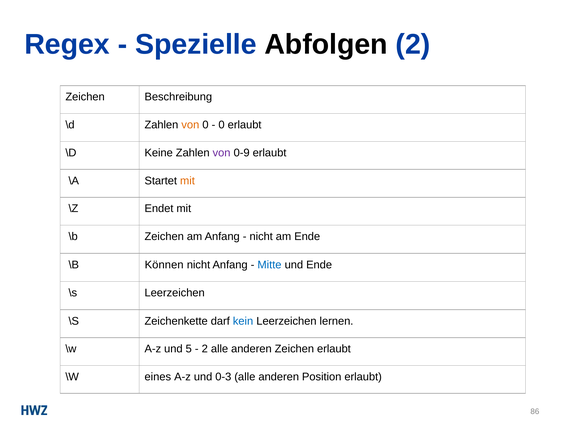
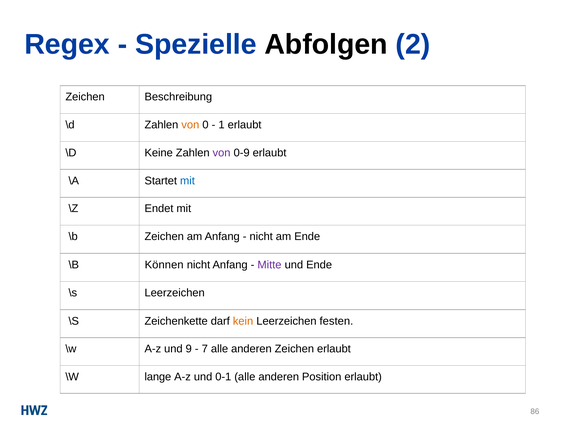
0 at (222, 125): 0 -> 1
mit at (187, 181) colour: orange -> blue
Mitte colour: blue -> purple
kein colour: blue -> orange
lernen: lernen -> festen
5: 5 -> 9
2 at (205, 349): 2 -> 7
eines: eines -> lange
0-3: 0-3 -> 0-1
